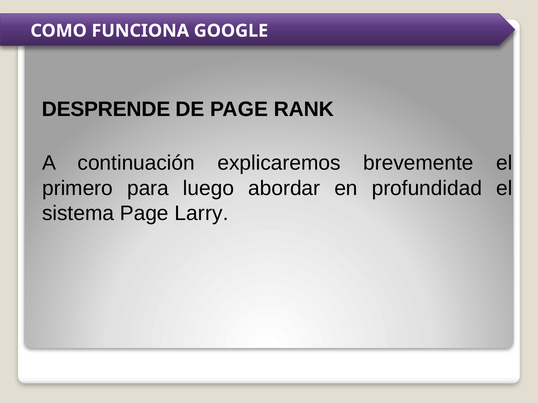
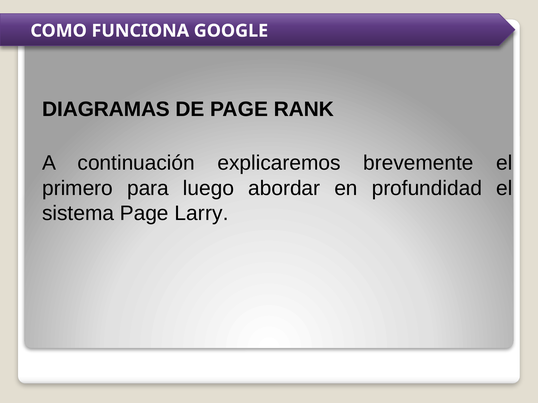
DESPRENDE: DESPRENDE -> DIAGRAMAS
